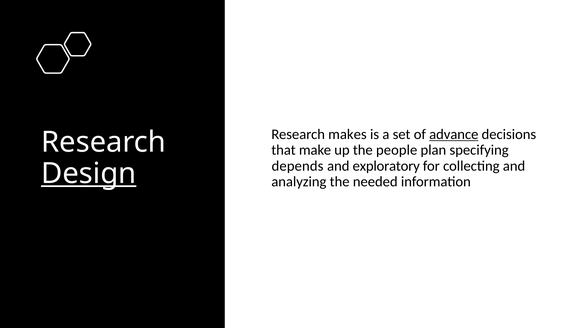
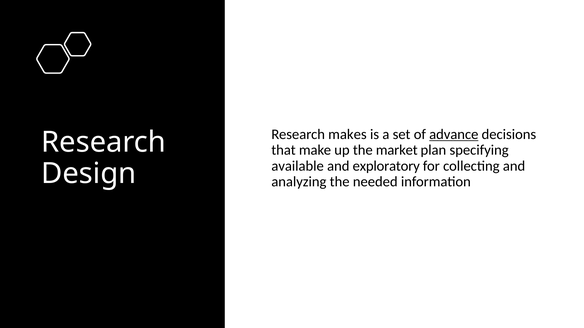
people: people -> market
depends: depends -> available
Design underline: present -> none
